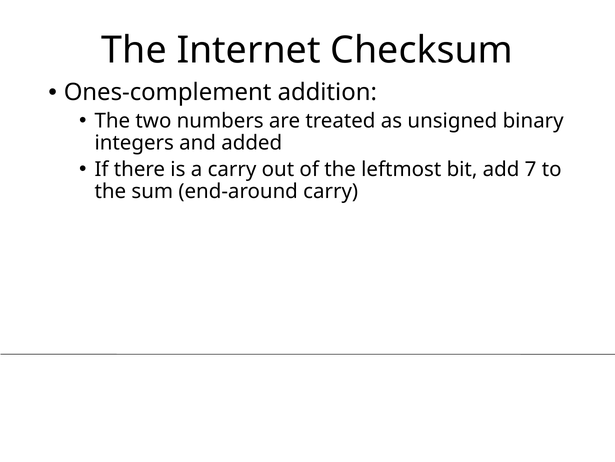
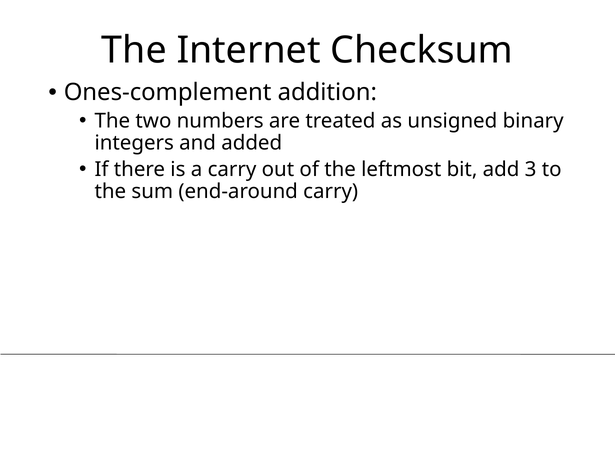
7: 7 -> 3
